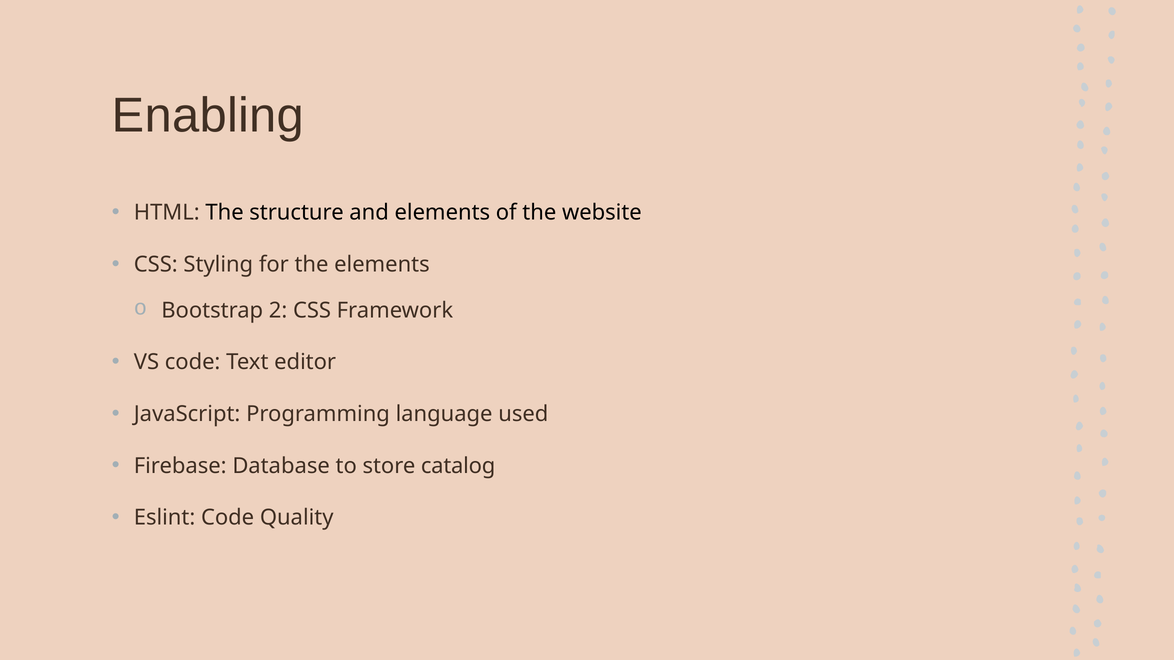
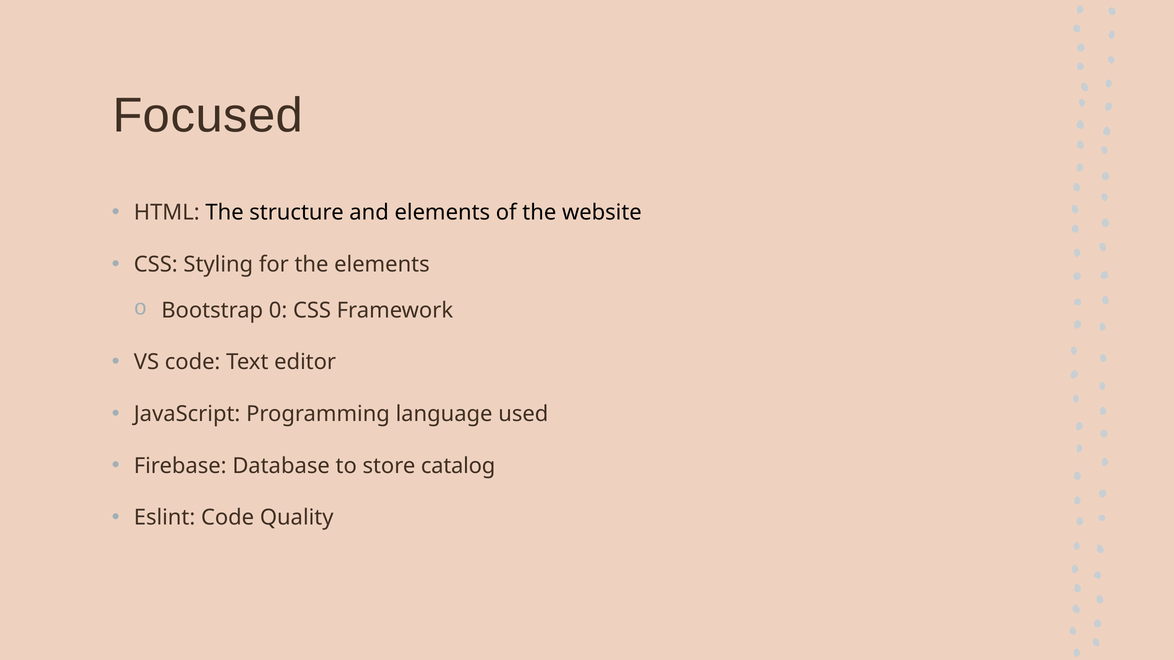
Enabling: Enabling -> Focused
2: 2 -> 0
